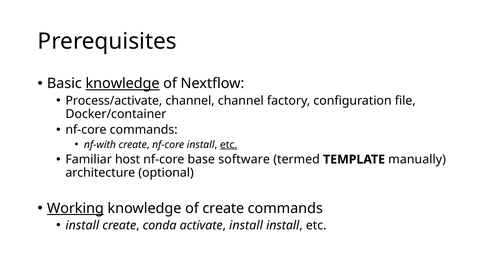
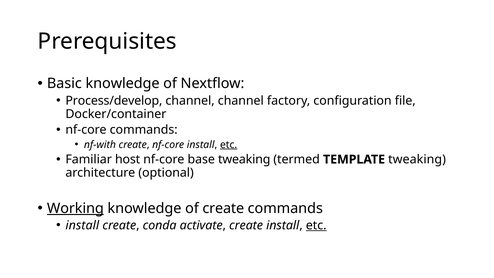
knowledge at (123, 84) underline: present -> none
Process/activate: Process/activate -> Process/develop
base software: software -> tweaking
TEMPLATE manually: manually -> tweaking
activate install: install -> create
etc at (316, 225) underline: none -> present
